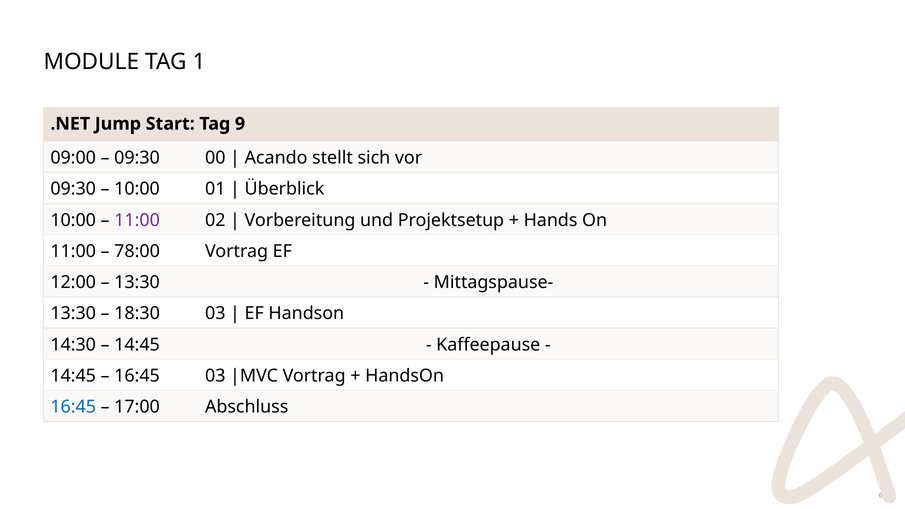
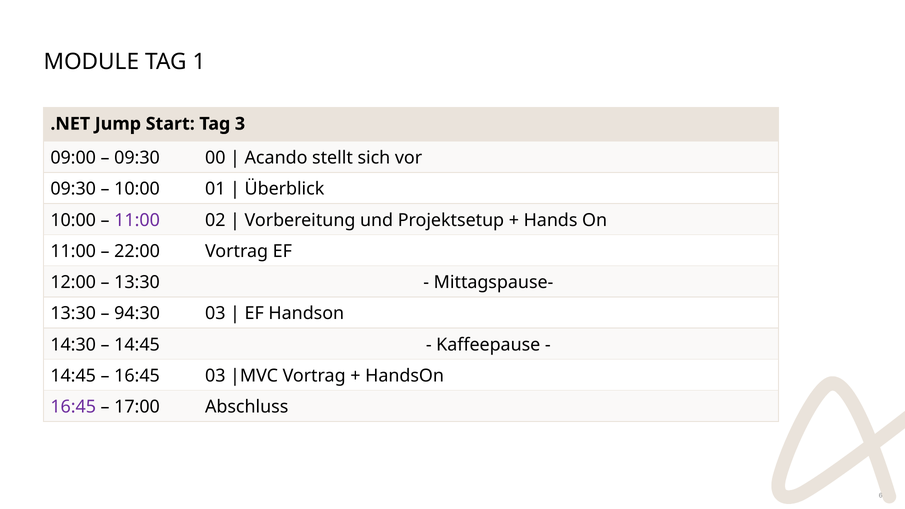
9: 9 -> 3
78:00: 78:00 -> 22:00
18:30: 18:30 -> 94:30
16:45 at (73, 407) colour: blue -> purple
